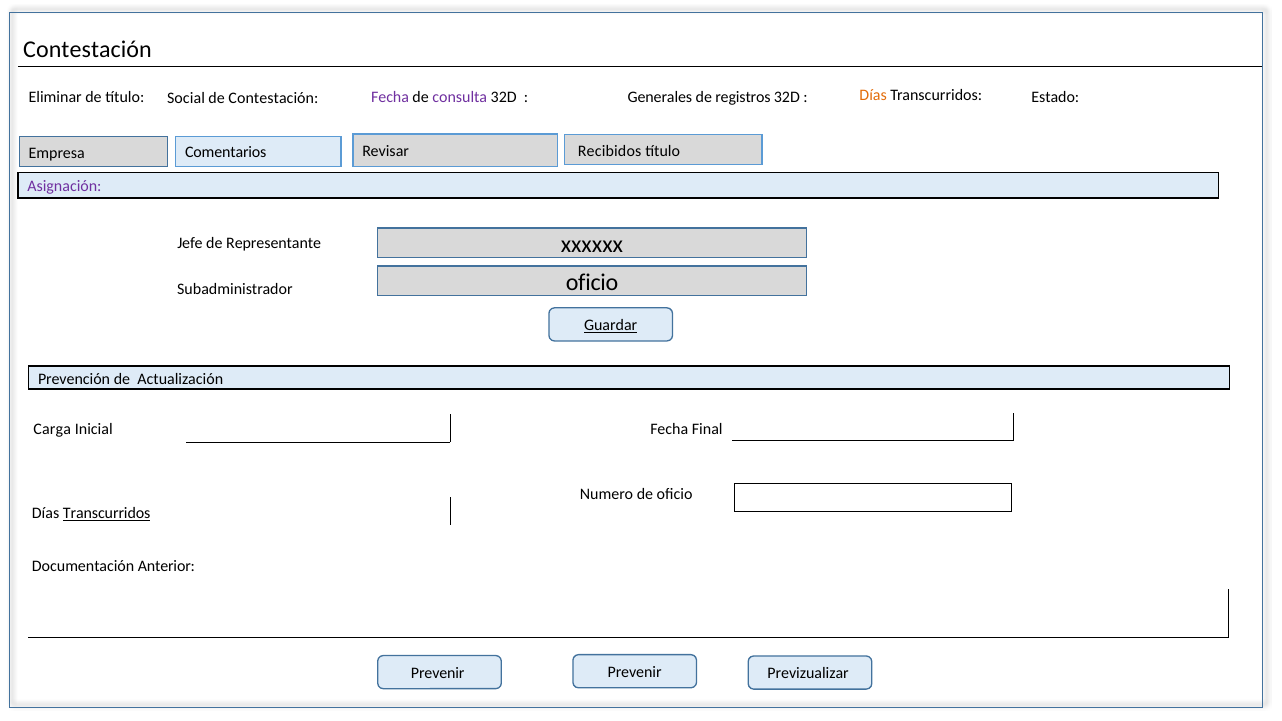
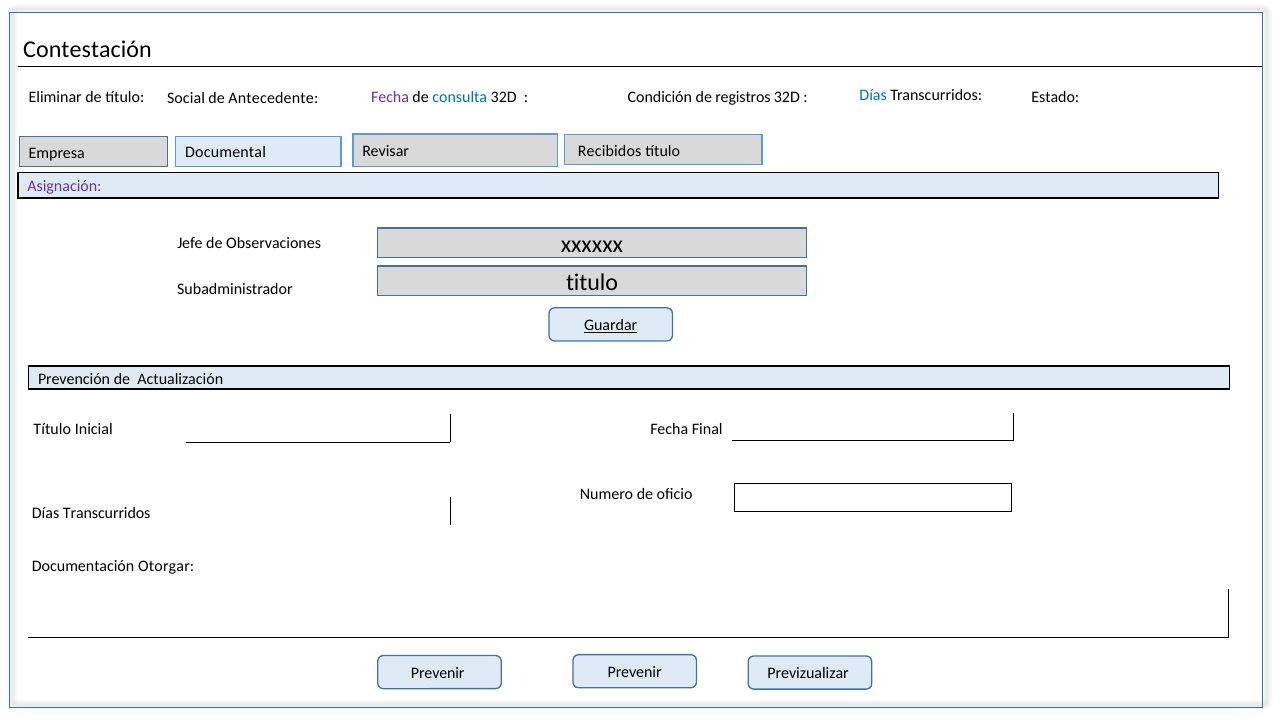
Días at (873, 95) colour: orange -> blue
de Contestación: Contestación -> Antecedente
consulta colour: purple -> blue
Generales: Generales -> Condición
Comentarios: Comentarios -> Documental
Representante: Representante -> Observaciones
oficio at (592, 282): oficio -> titulo
Carga at (52, 430): Carga -> Título
Transcurridos at (107, 513) underline: present -> none
Anterior: Anterior -> Otorgar
